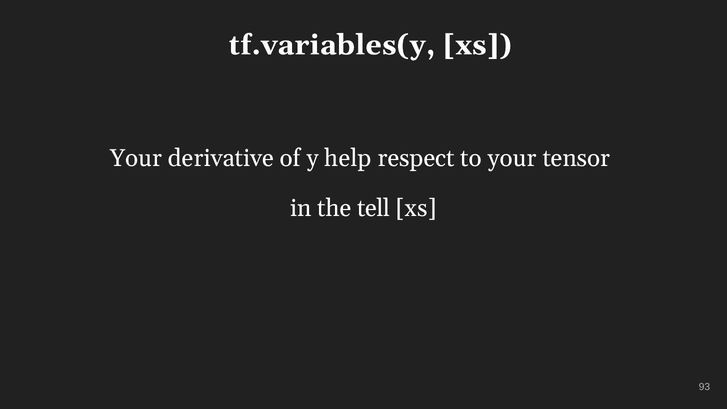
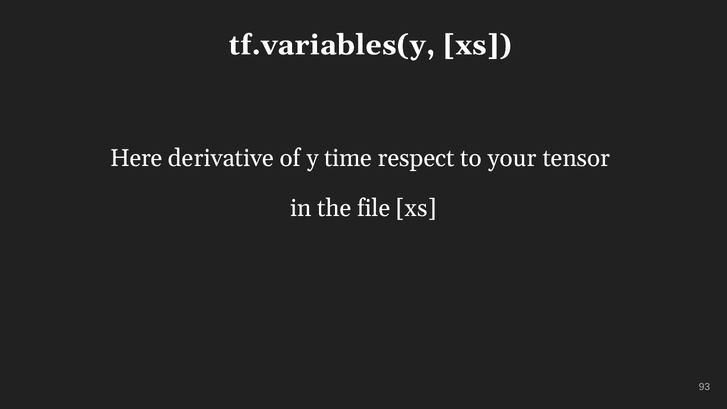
Your at (136, 158): Your -> Here
help: help -> time
tell: tell -> file
